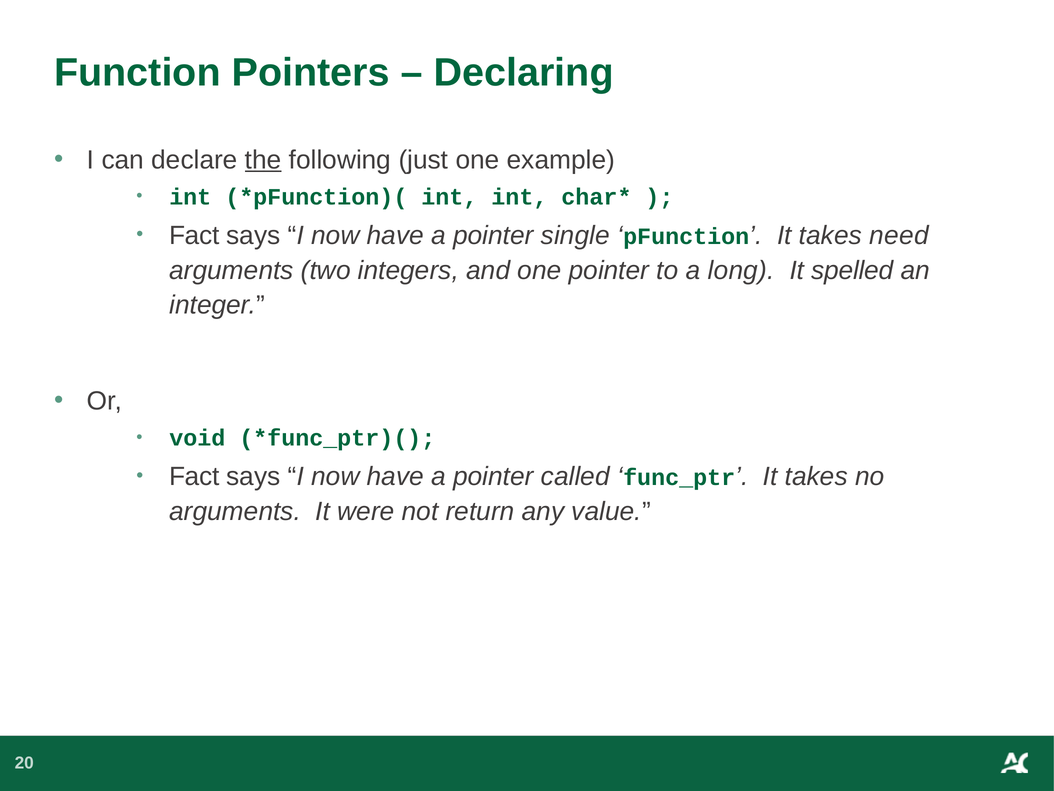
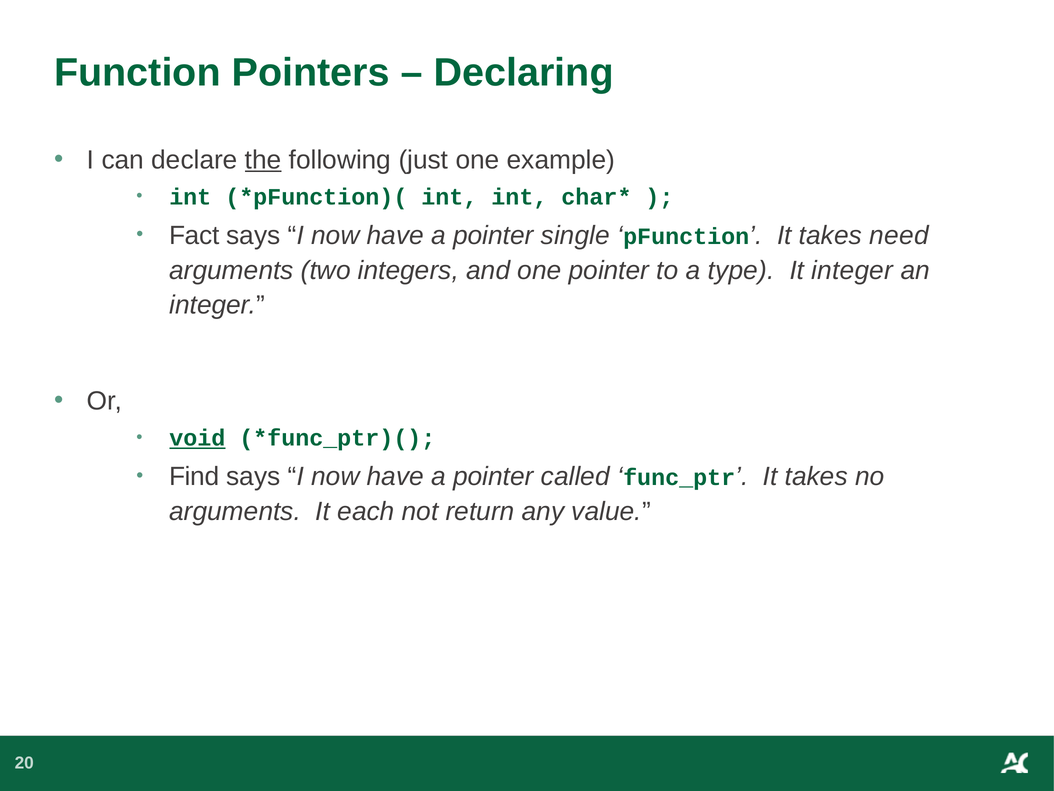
long: long -> type
It spelled: spelled -> integer
void underline: none -> present
Fact at (194, 476): Fact -> Find
were: were -> each
